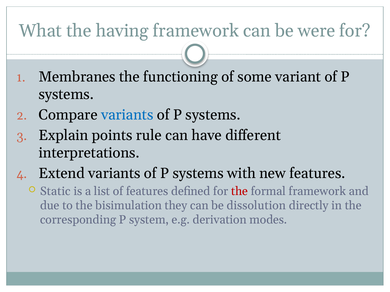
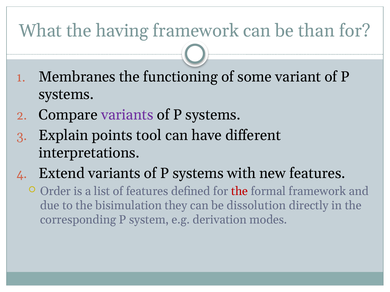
were: were -> than
variants at (127, 115) colour: blue -> purple
rule: rule -> tool
Static: Static -> Order
